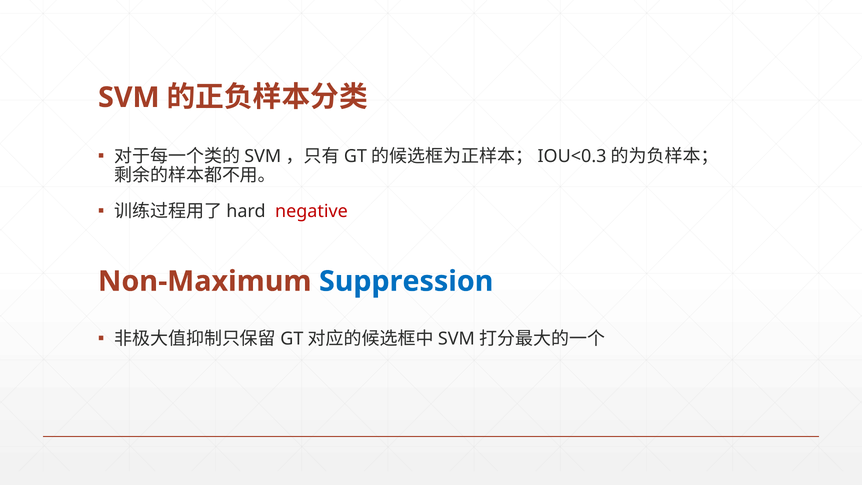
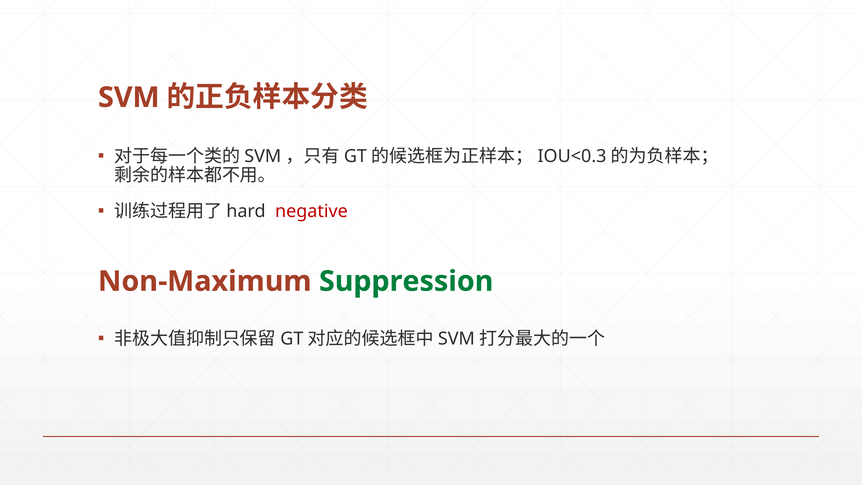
Suppression colour: blue -> green
